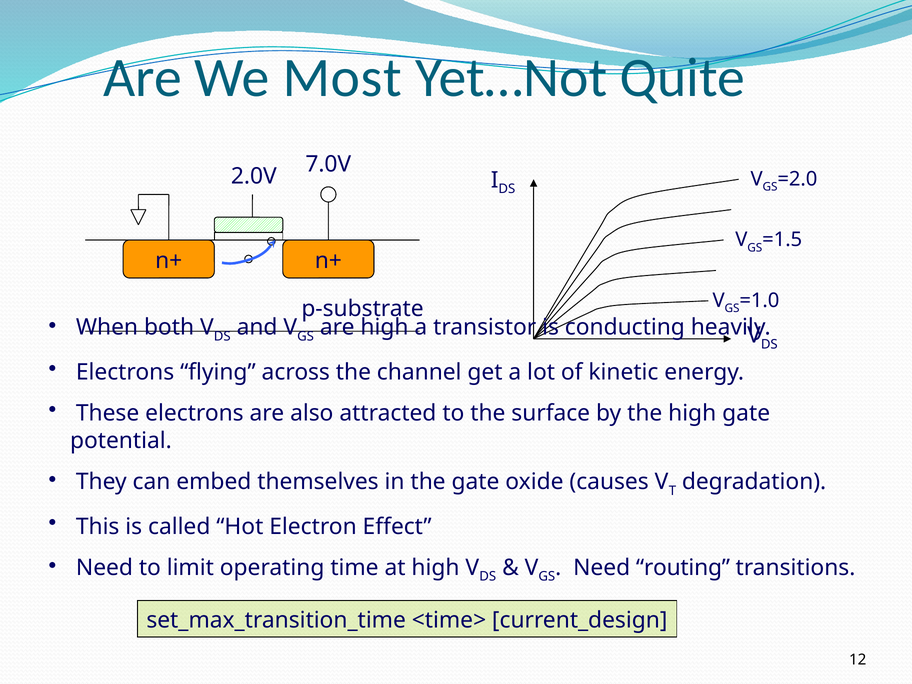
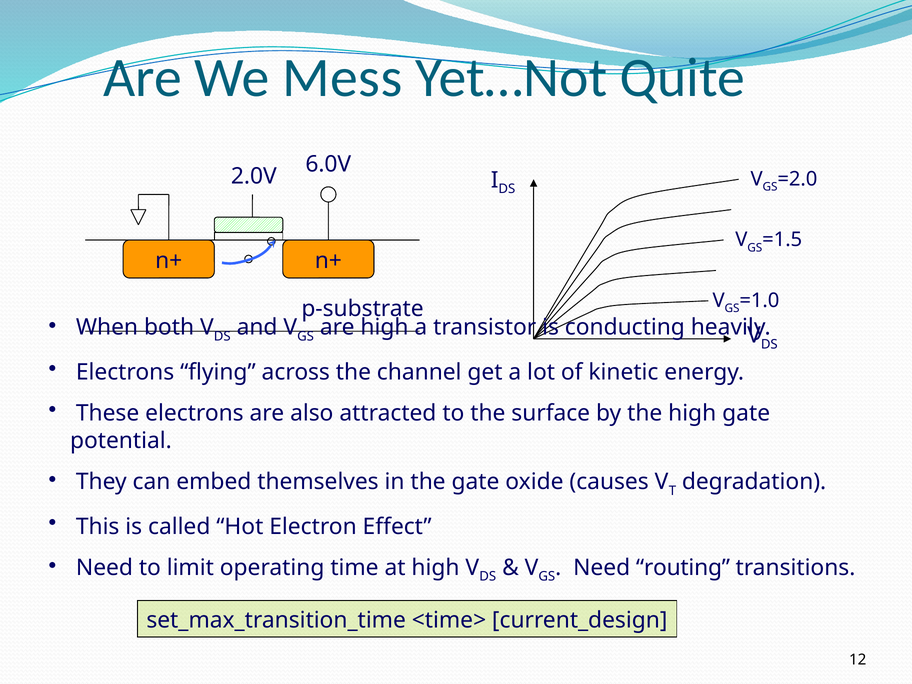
Most: Most -> Mess
7.0V: 7.0V -> 6.0V
